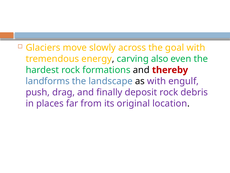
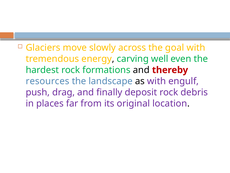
also: also -> well
landforms: landforms -> resources
